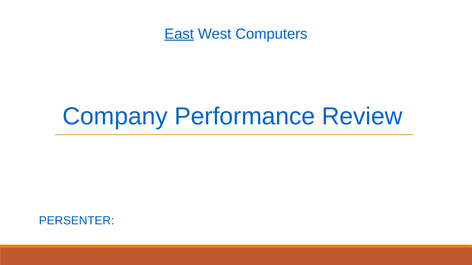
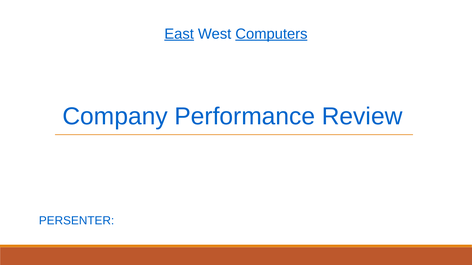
Computers underline: none -> present
